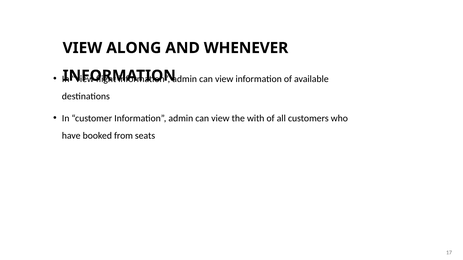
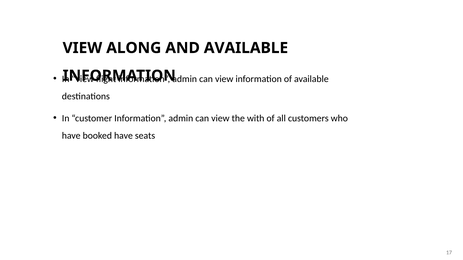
AND WHENEVER: WHENEVER -> AVAILABLE
booked from: from -> have
